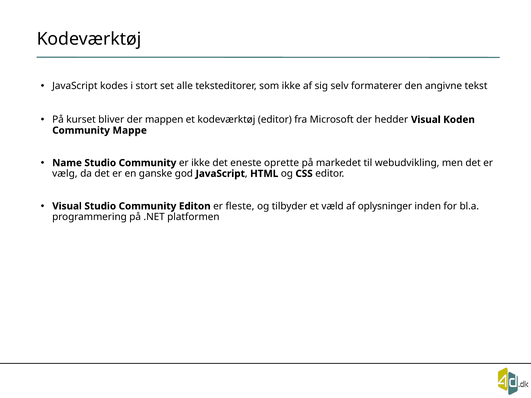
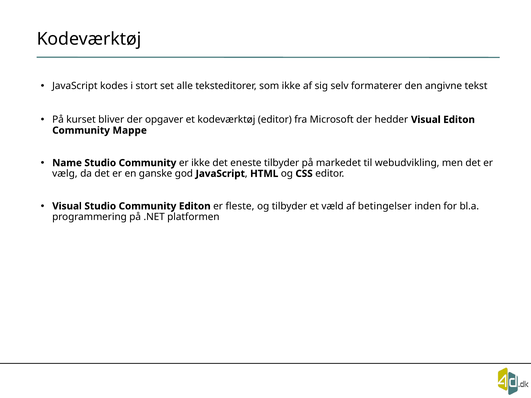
mappen: mappen -> opgaver
Visual Koden: Koden -> Editon
eneste oprette: oprette -> tilbyder
oplysninger: oplysninger -> betingelser
